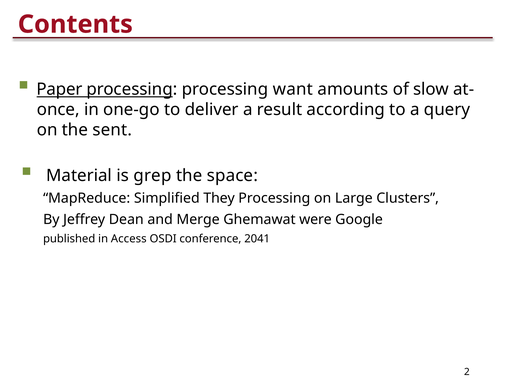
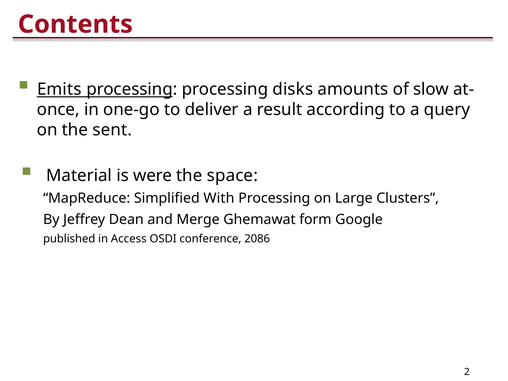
Paper: Paper -> Emits
want: want -> disks
grep: grep -> were
They: They -> With
were: were -> form
2041: 2041 -> 2086
